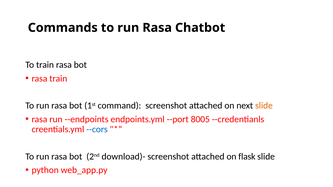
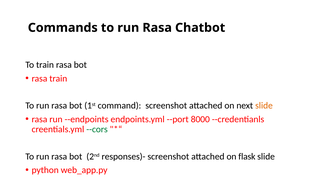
8005: 8005 -> 8000
--cors colour: blue -> green
download)-: download)- -> responses)-
